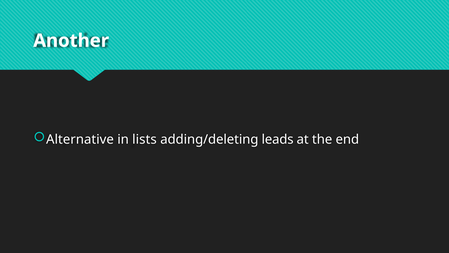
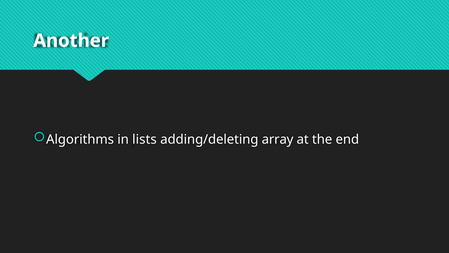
Alternative: Alternative -> Algorithms
leads: leads -> array
